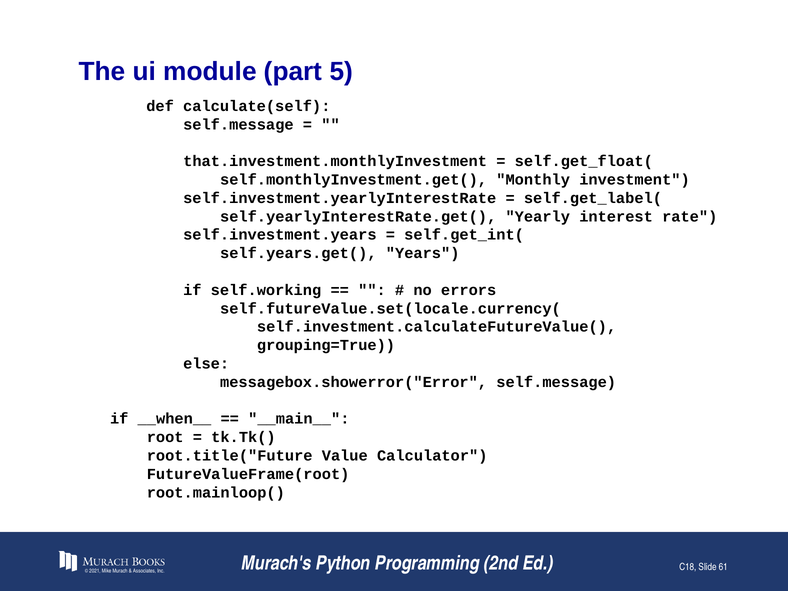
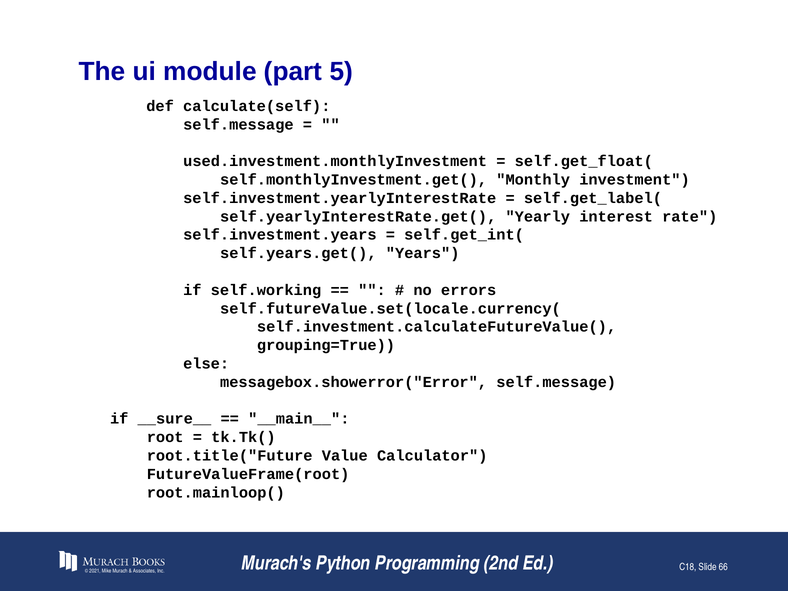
that.investment.monthlyInvestment: that.investment.monthlyInvestment -> used.investment.monthlyInvestment
__when__: __when__ -> __sure__
61: 61 -> 66
